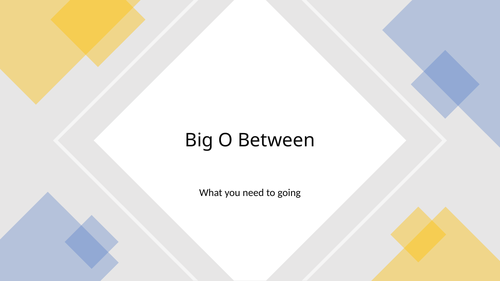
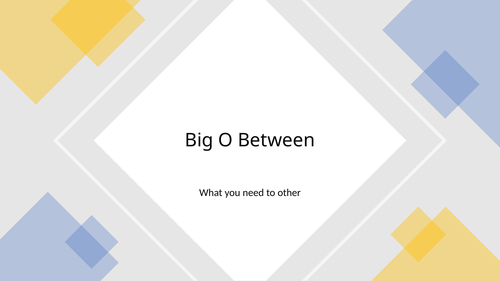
going: going -> other
